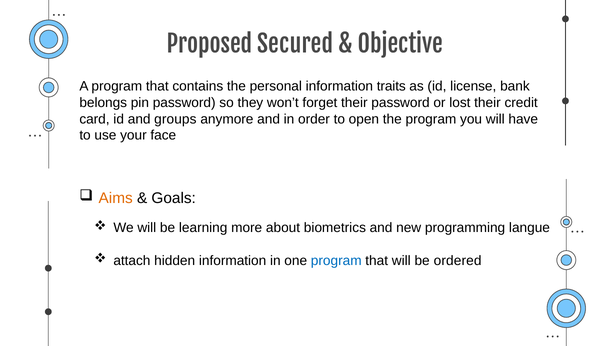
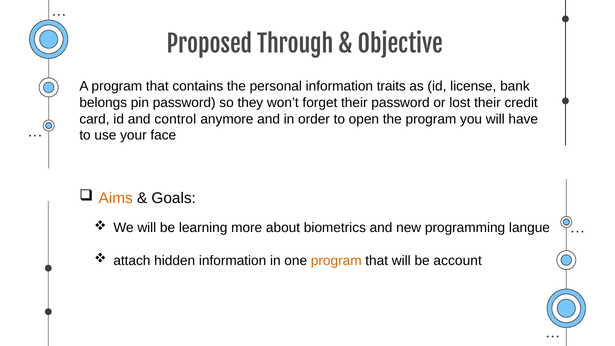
Secured: Secured -> Through
groups: groups -> control
program at (336, 261) colour: blue -> orange
ordered: ordered -> account
